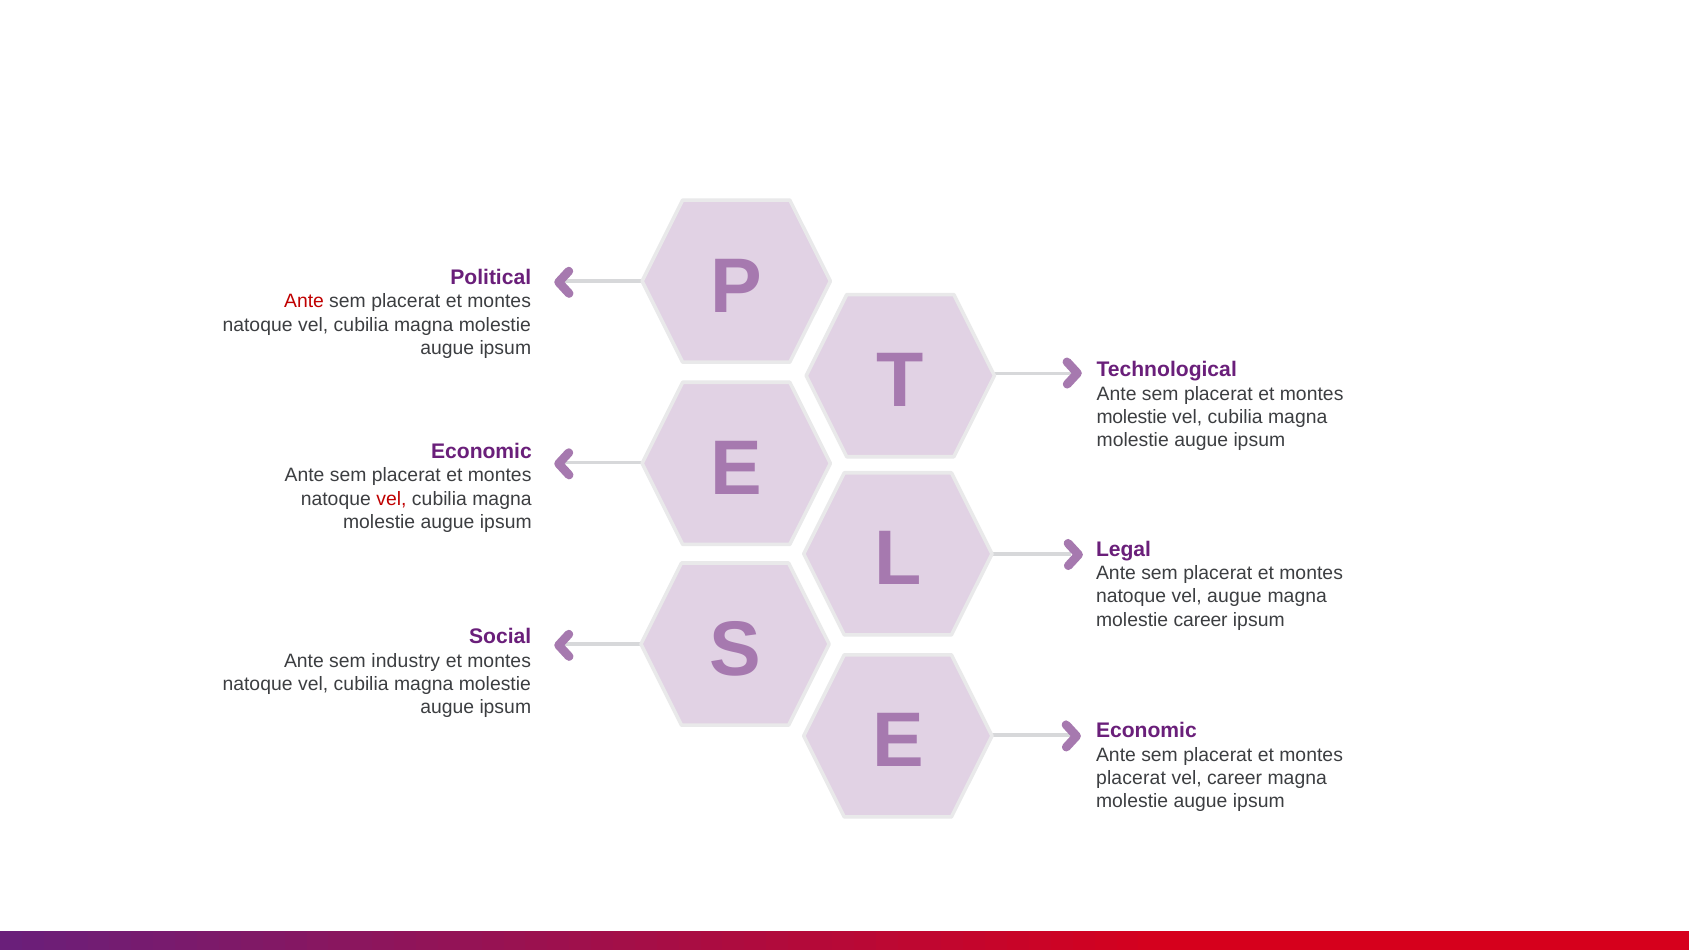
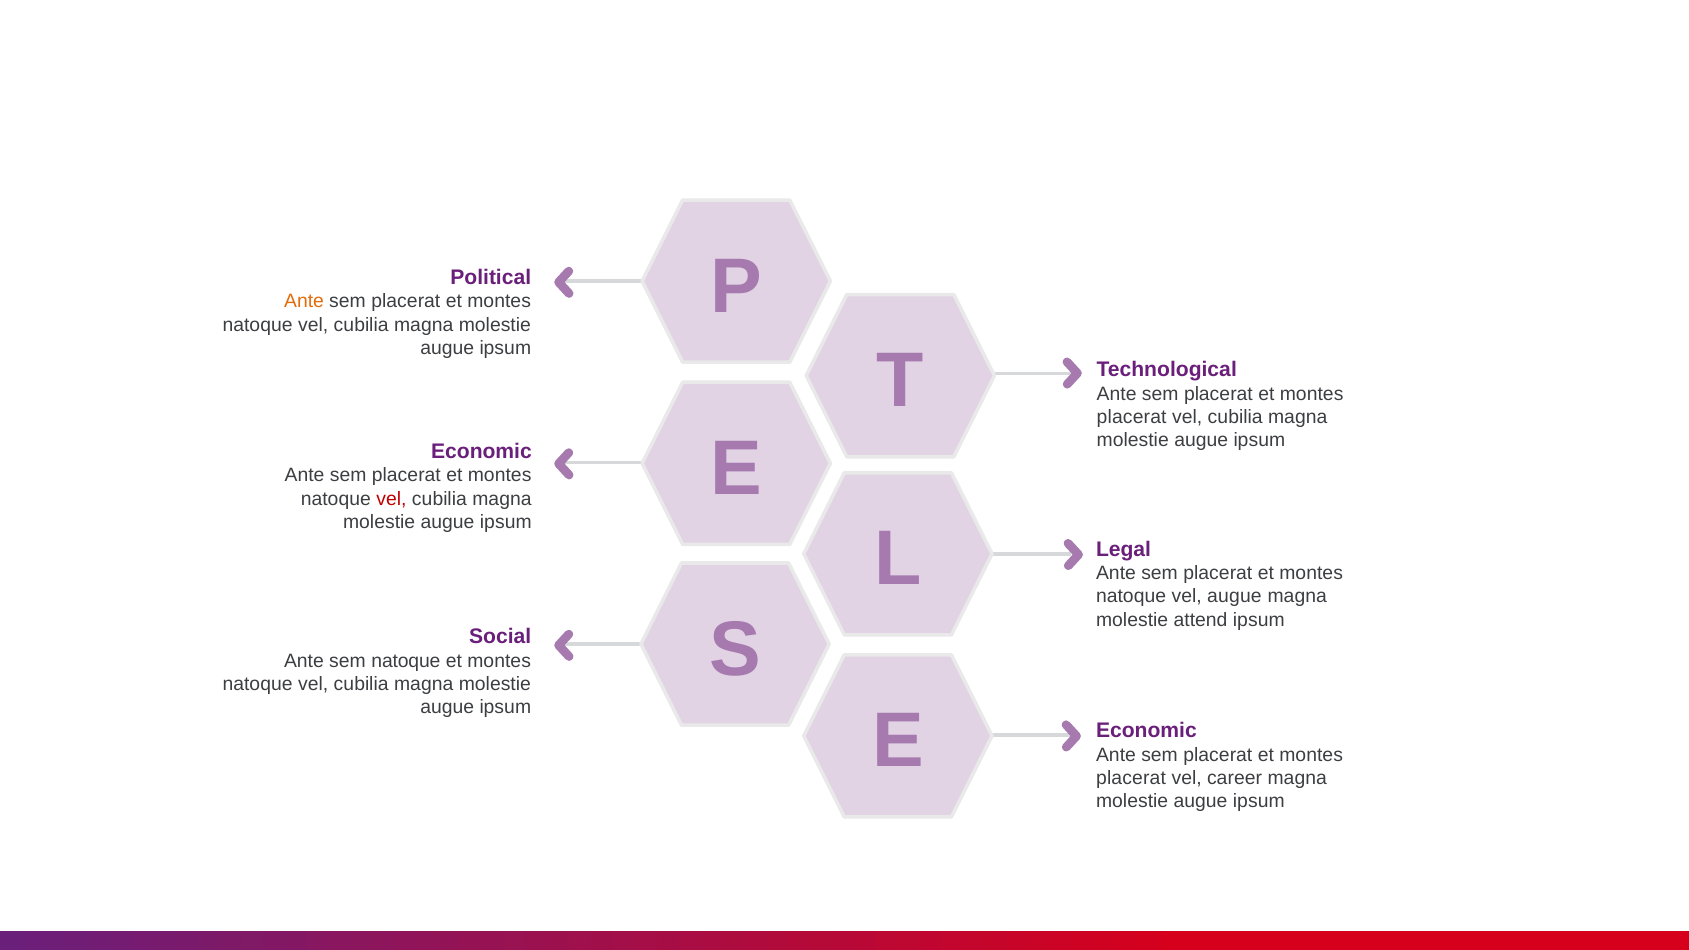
Ante at (304, 302) colour: red -> orange
molestie at (1132, 417): molestie -> placerat
molestie career: career -> attend
sem industry: industry -> natoque
